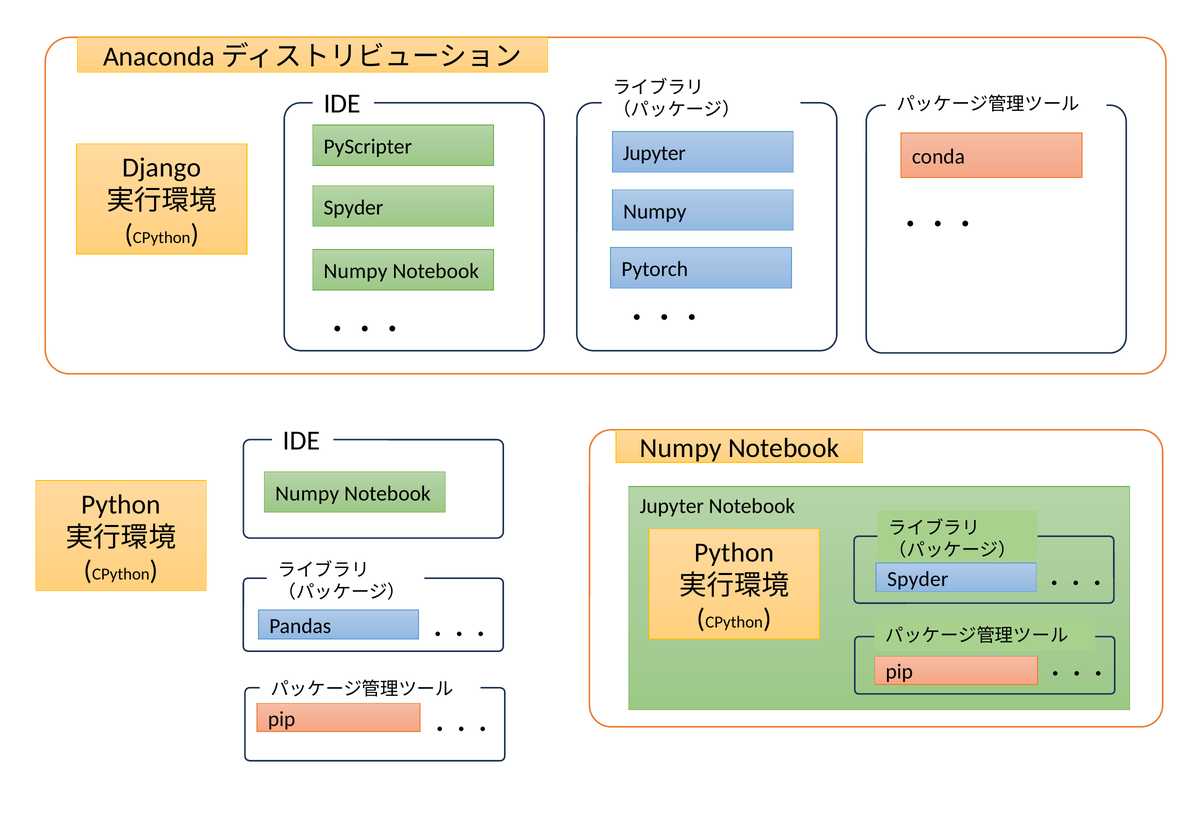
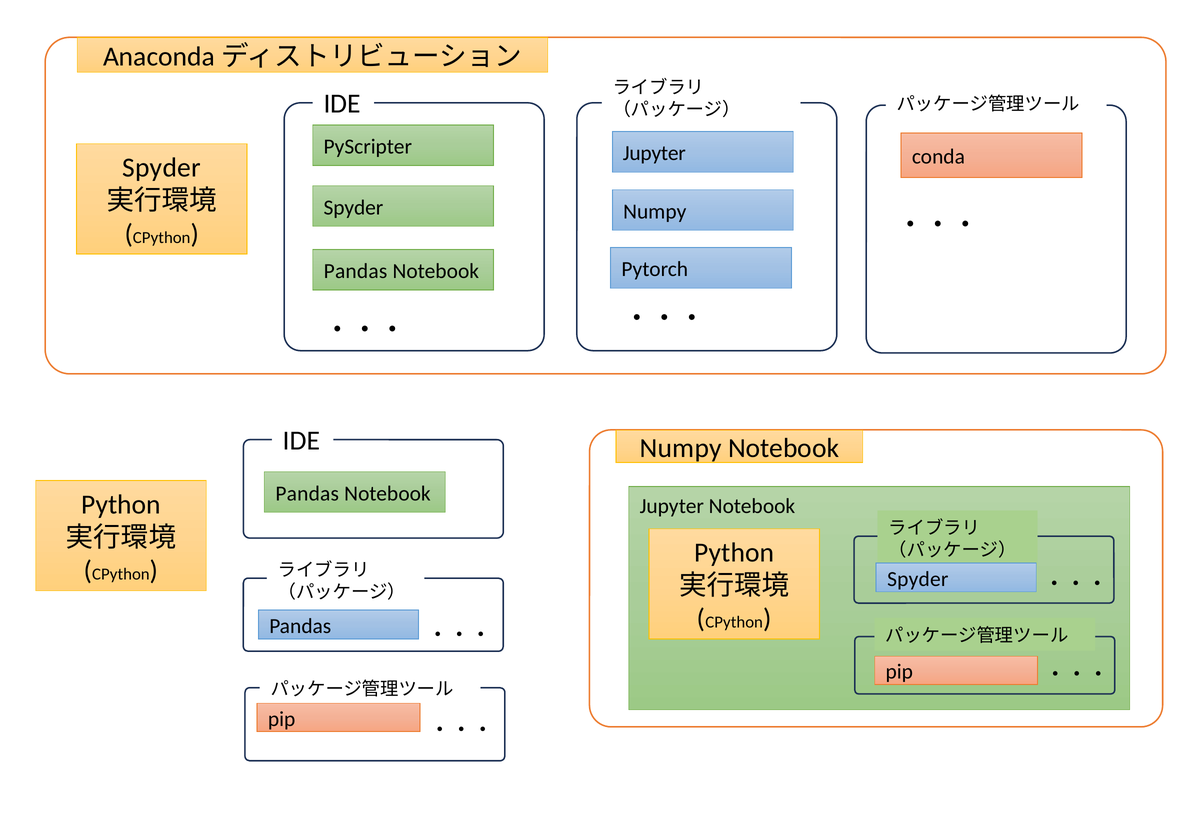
Django at (162, 168): Django -> Spyder
Numpy at (356, 271): Numpy -> Pandas
Numpy at (307, 493): Numpy -> Pandas
